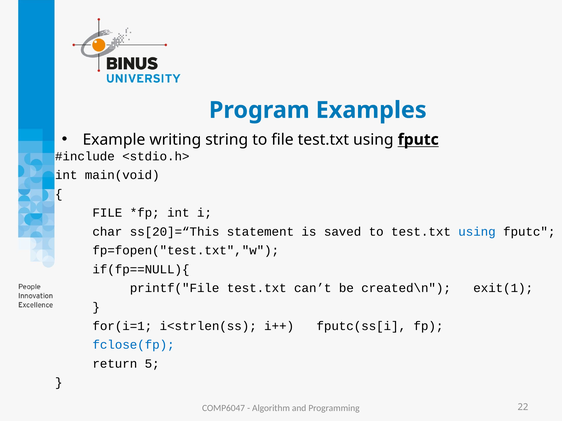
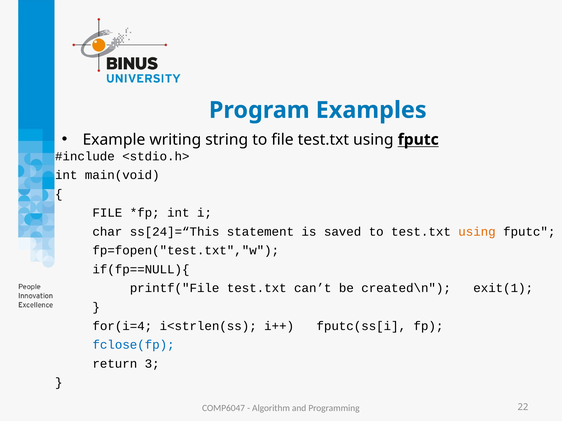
ss[20]=“This: ss[20]=“This -> ss[24]=“This
using at (477, 232) colour: blue -> orange
for(i=1: for(i=1 -> for(i=4
5: 5 -> 3
